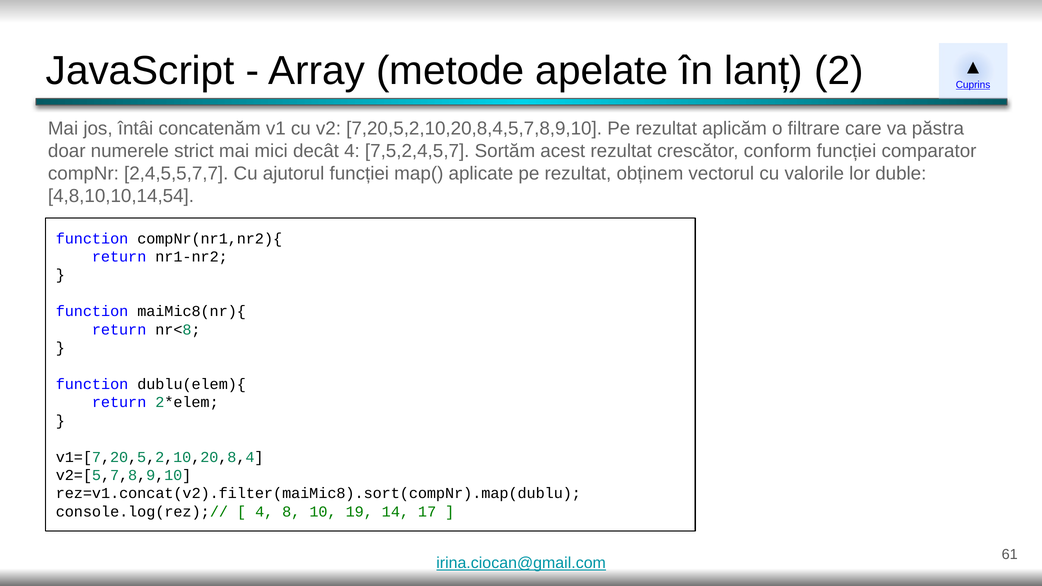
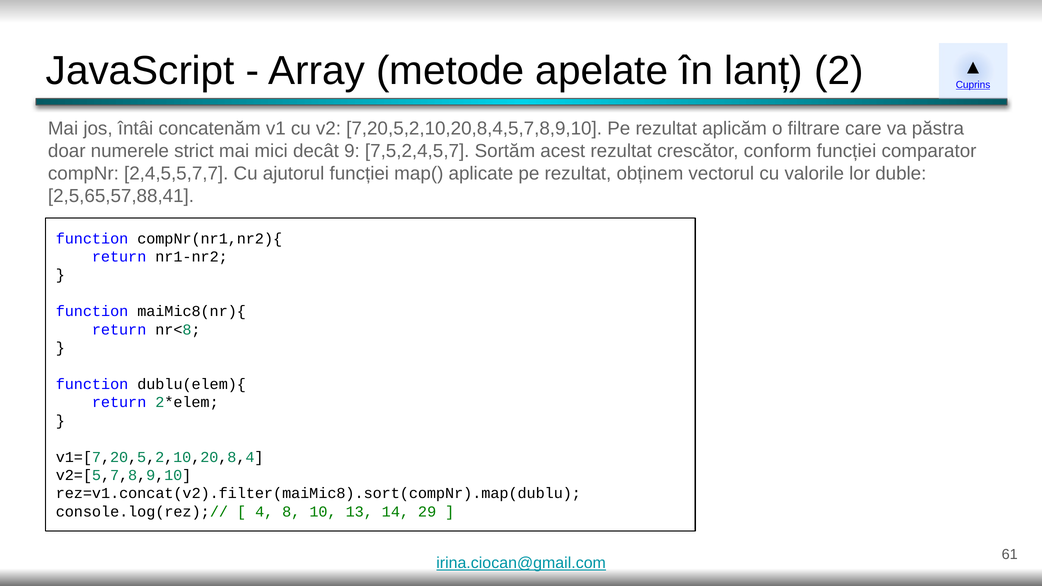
decât 4: 4 -> 9
4,8,10,10,14,54: 4,8,10,10,14,54 -> 2,5,65,57,88,41
19: 19 -> 13
17: 17 -> 29
